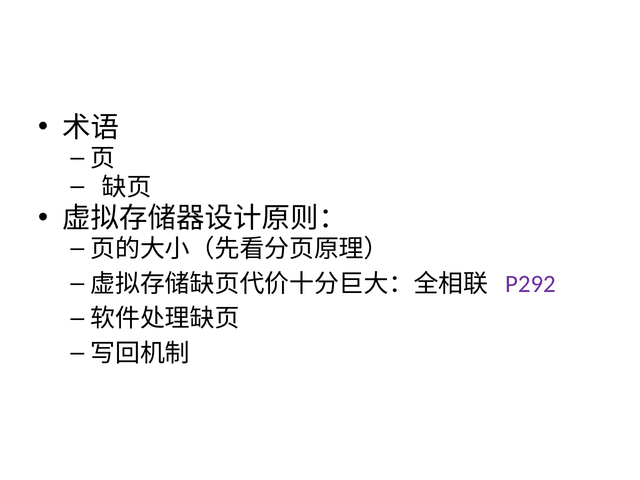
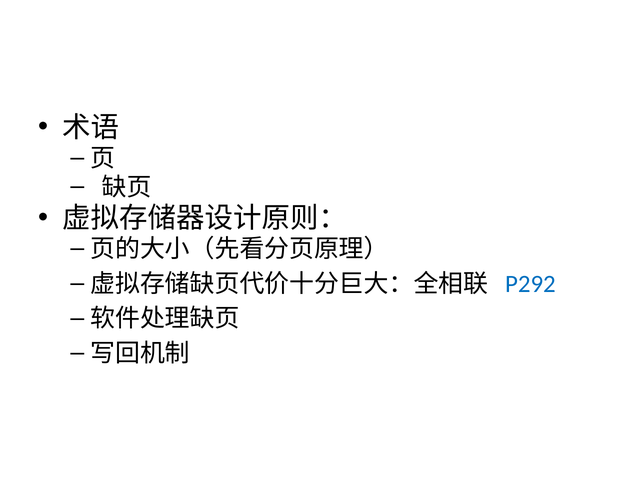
P292 colour: purple -> blue
